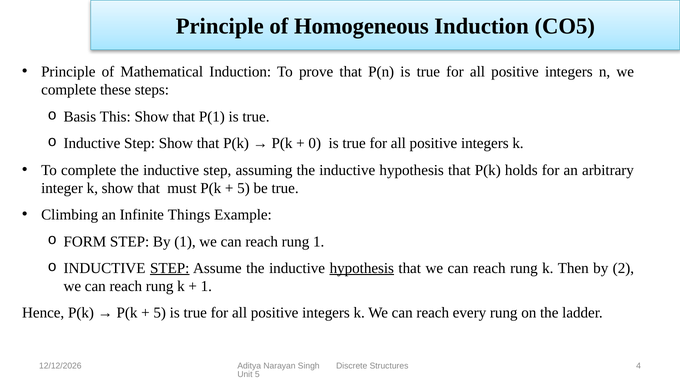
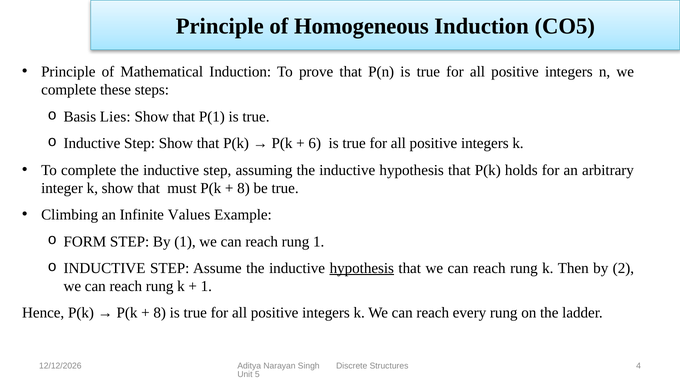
This: This -> Lies
0: 0 -> 6
5 at (244, 188): 5 -> 8
Things: Things -> Values
STEP at (170, 268) underline: present -> none
5 at (160, 313): 5 -> 8
